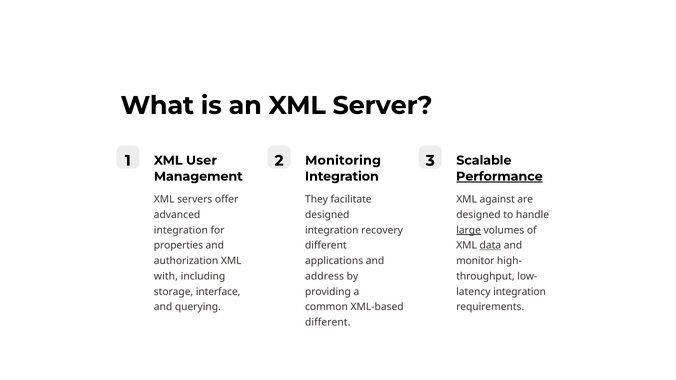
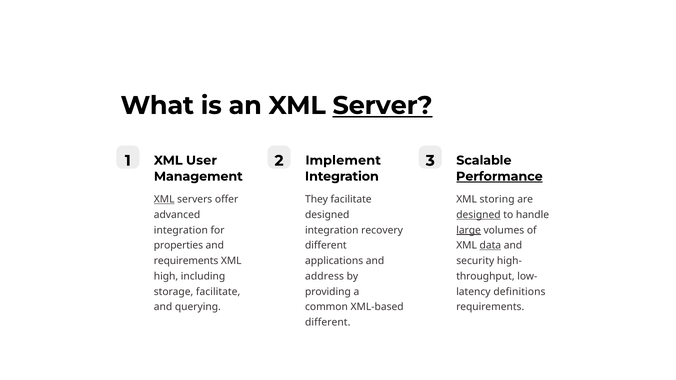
Server underline: none -> present
Monitoring: Monitoring -> Implement
XML at (164, 199) underline: none -> present
against: against -> storing
designed at (478, 215) underline: none -> present
authorization at (186, 261): authorization -> requirements
monitor: monitor -> security
with: with -> high
storage interface: interface -> facilitate
integration at (520, 292): integration -> definitions
